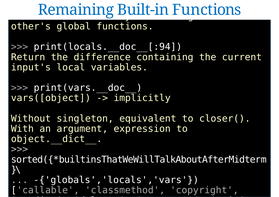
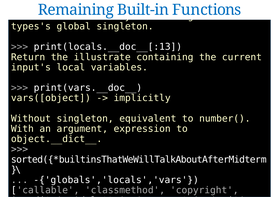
other's: other's -> types's
global functions: functions -> singleton
print(locals.__doc__[:94: print(locals.__doc__[:94 -> print(locals.__doc__[:13
difference: difference -> illustrate
closer(: closer( -> number(
